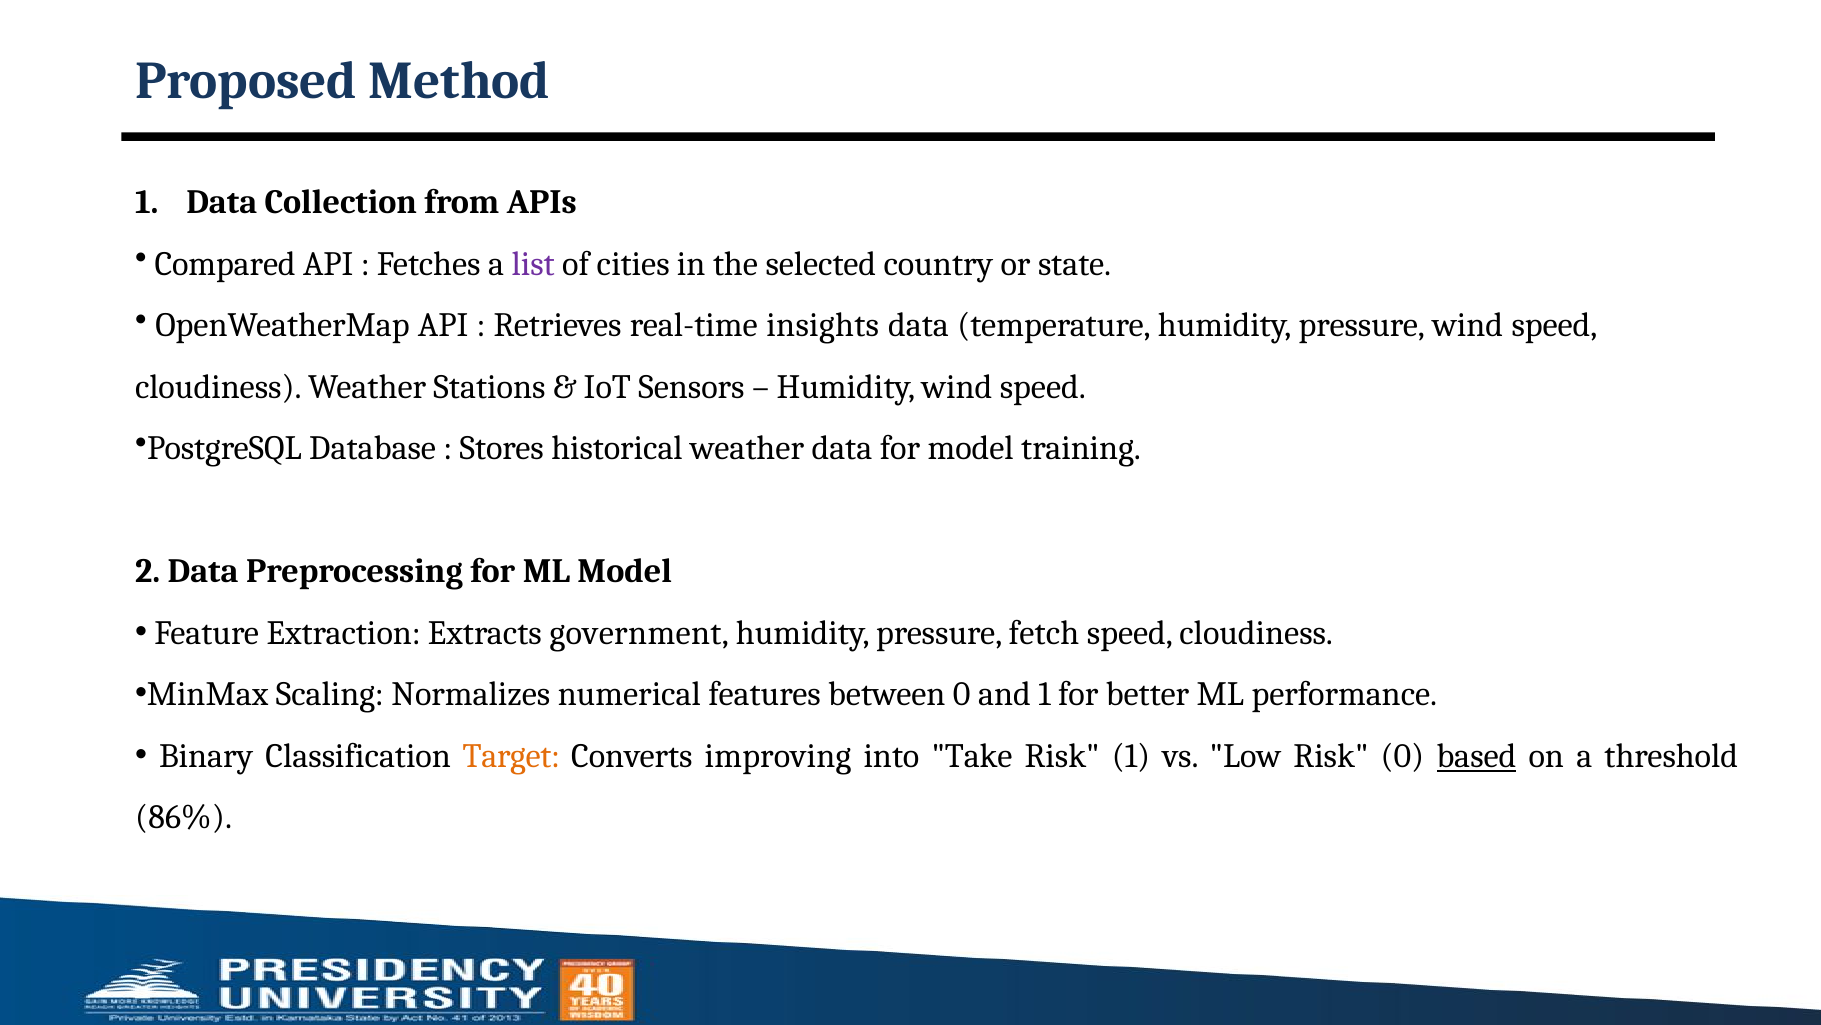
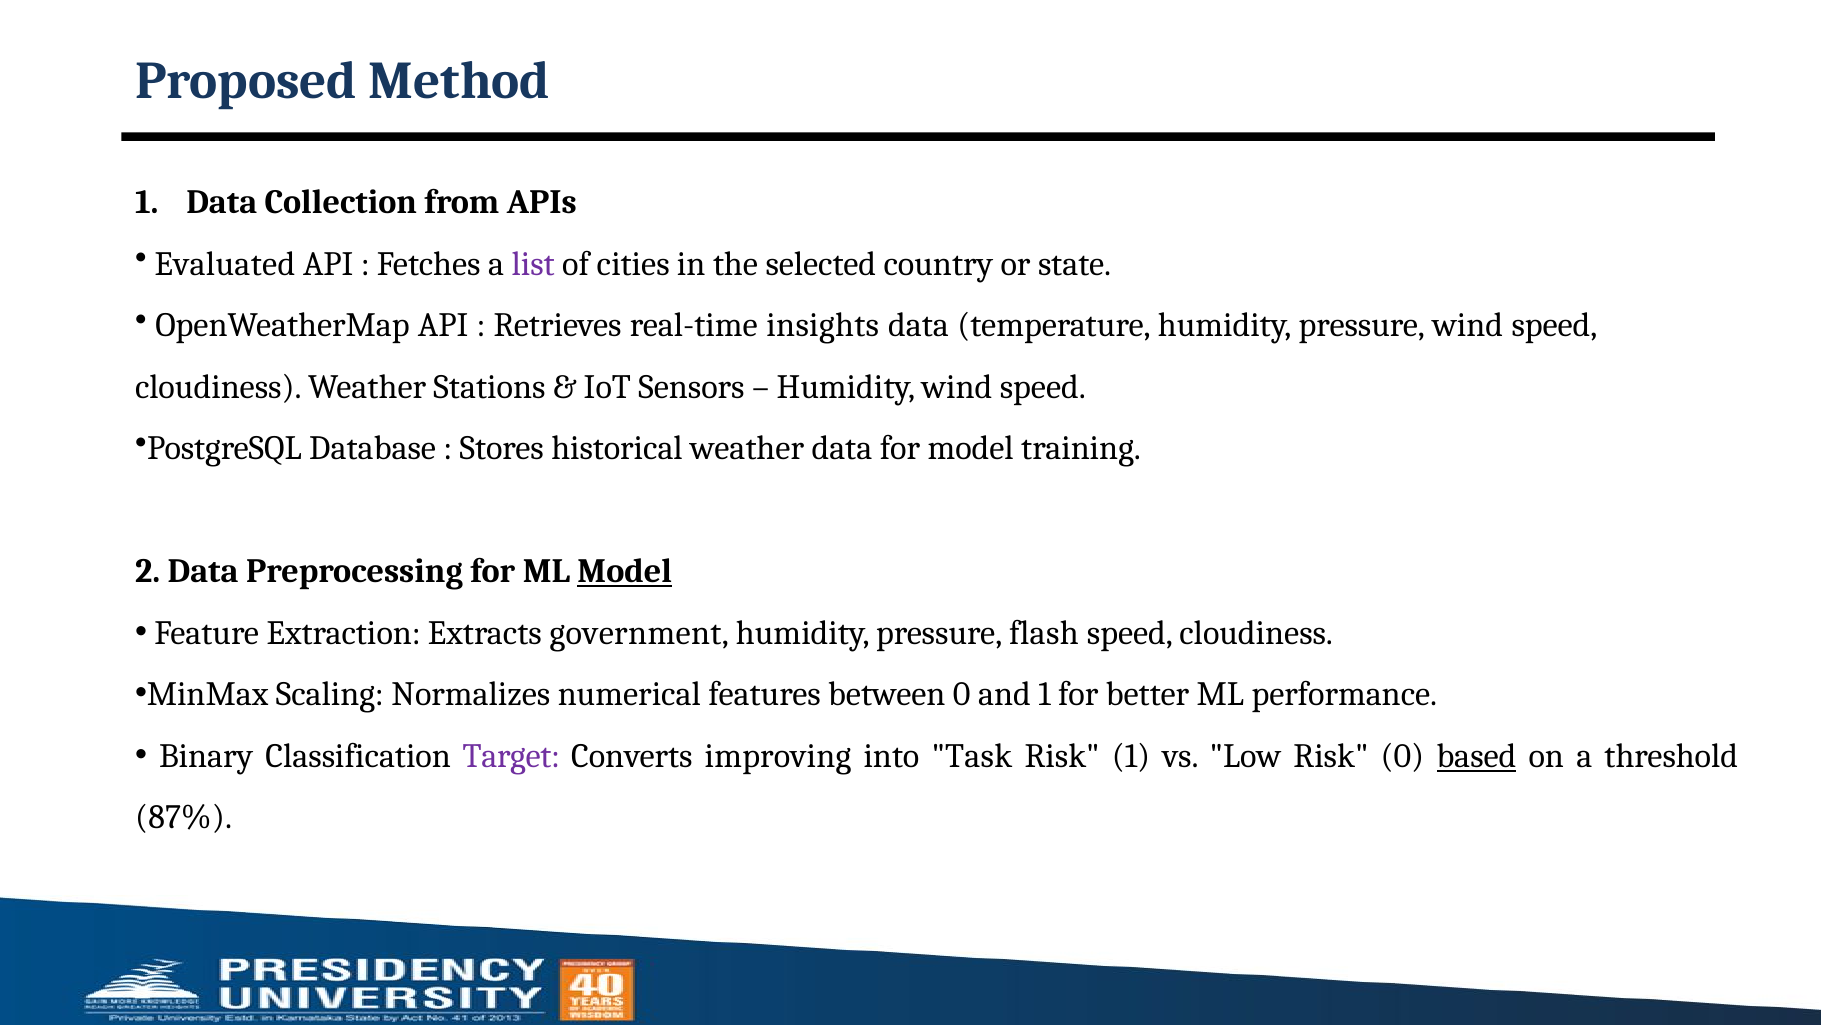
Compared: Compared -> Evaluated
Model at (625, 571) underline: none -> present
fetch: fetch -> flash
Target colour: orange -> purple
Take: Take -> Task
86%: 86% -> 87%
